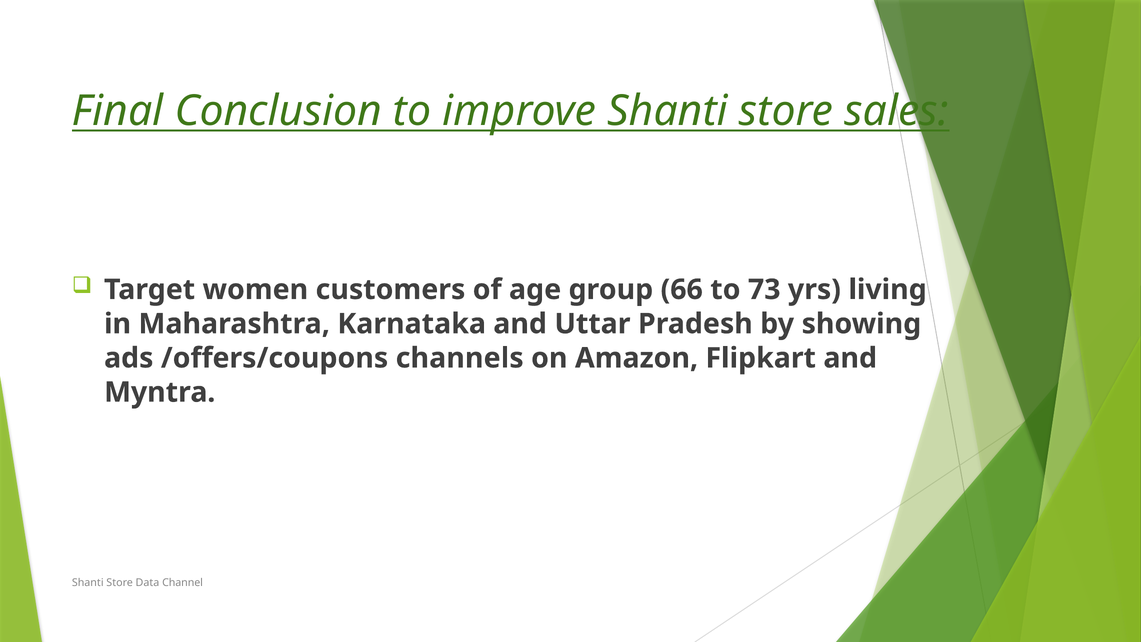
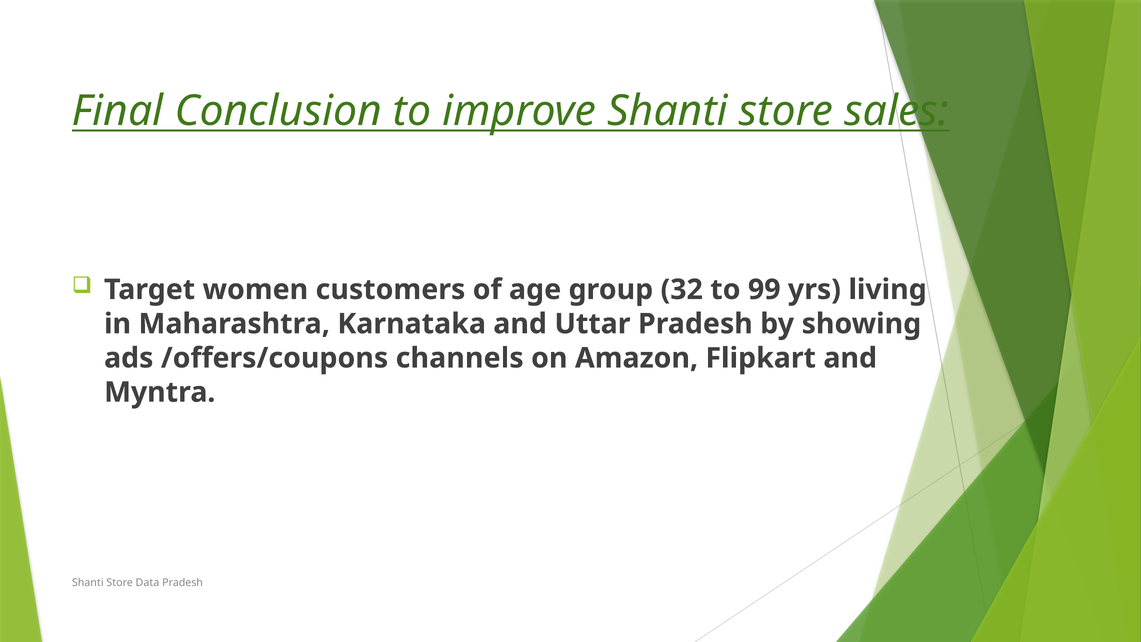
66: 66 -> 32
73: 73 -> 99
Data Channel: Channel -> Pradesh
